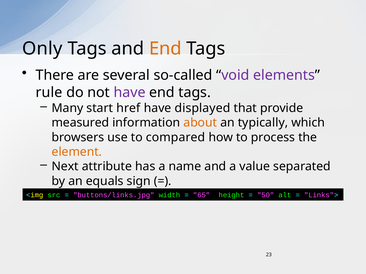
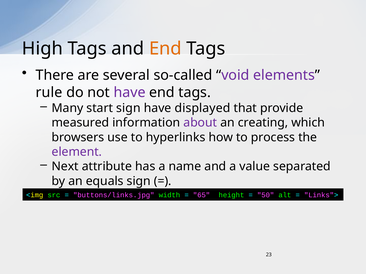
Only: Only -> High
start href: href -> sign
about colour: orange -> purple
typically: typically -> creating
compared: compared -> hyperlinks
element colour: orange -> purple
